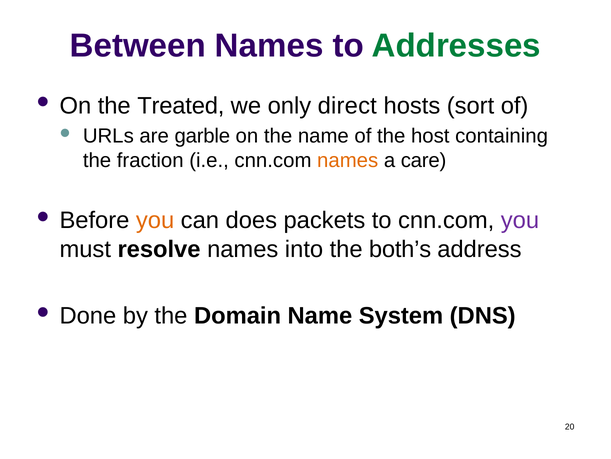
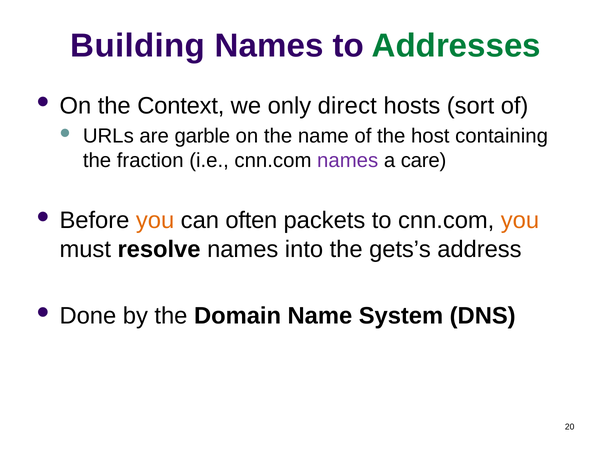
Between: Between -> Building
Treated: Treated -> Context
names at (348, 160) colour: orange -> purple
does: does -> often
you at (520, 220) colour: purple -> orange
both’s: both’s -> gets’s
